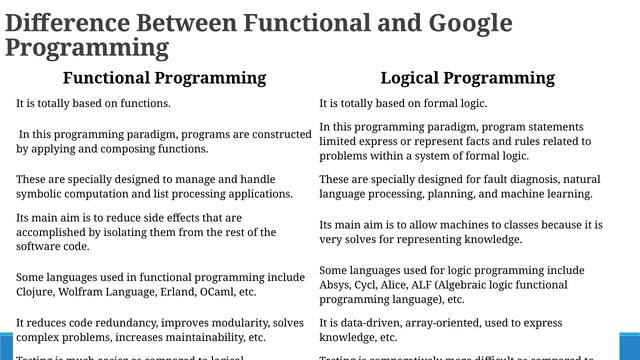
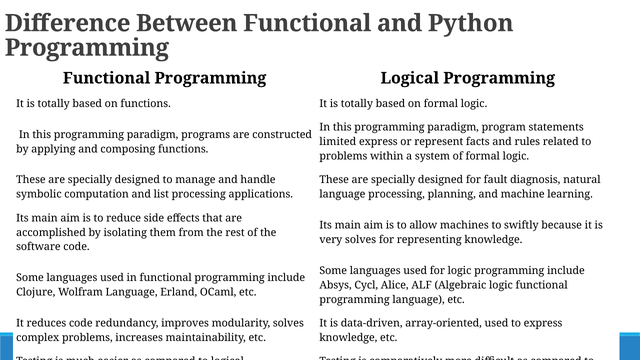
Google: Google -> Python
classes: classes -> swiftly
